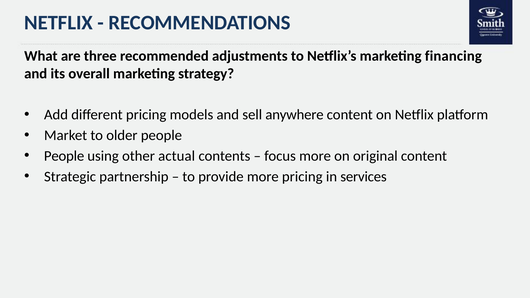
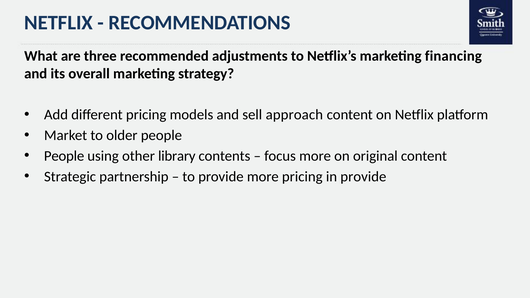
anywhere: anywhere -> approach
actual: actual -> library
in services: services -> provide
